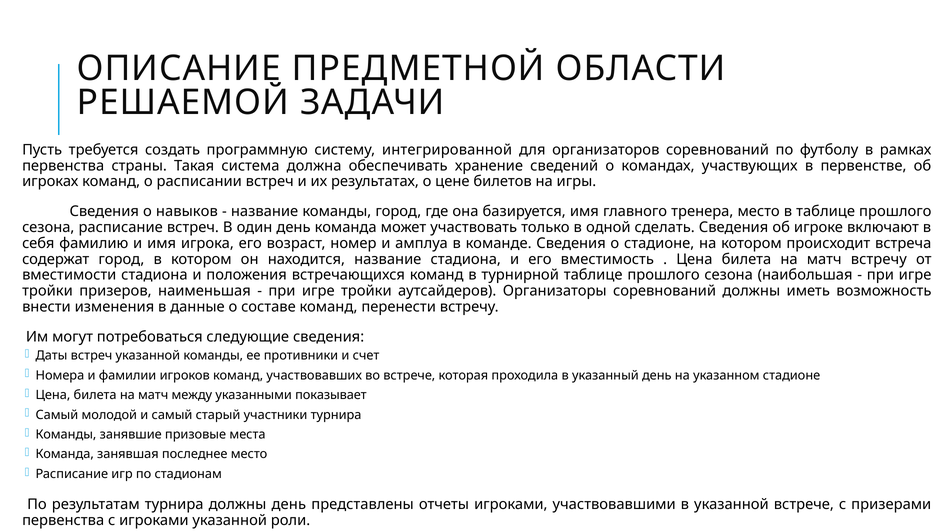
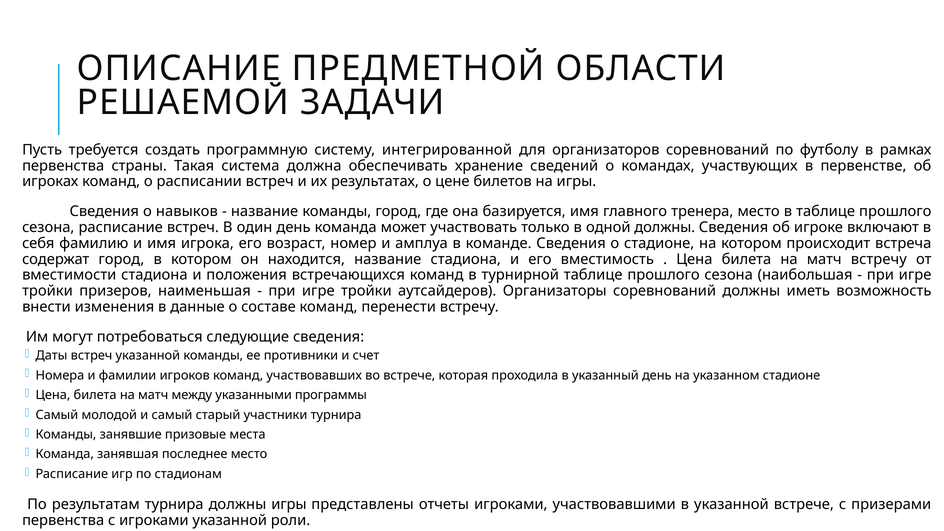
одной сделать: сделать -> должны
показывает: показывает -> программы
должны день: день -> игры
